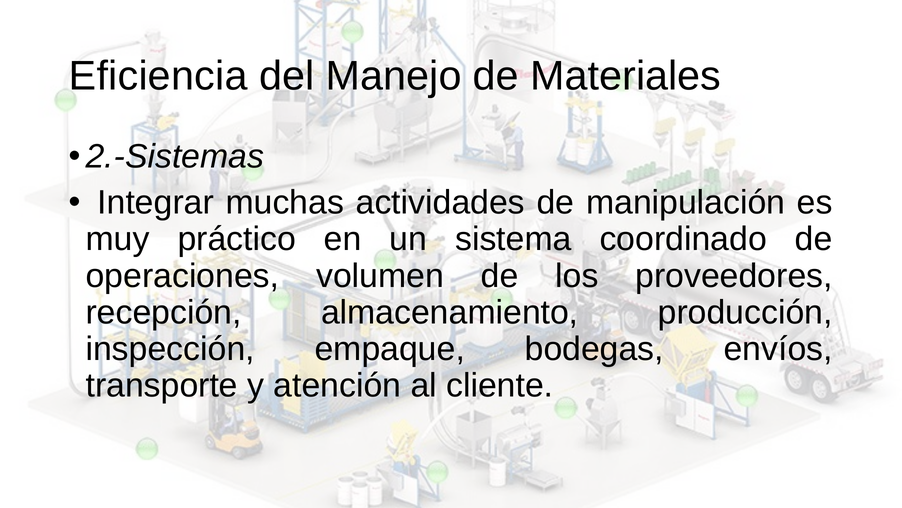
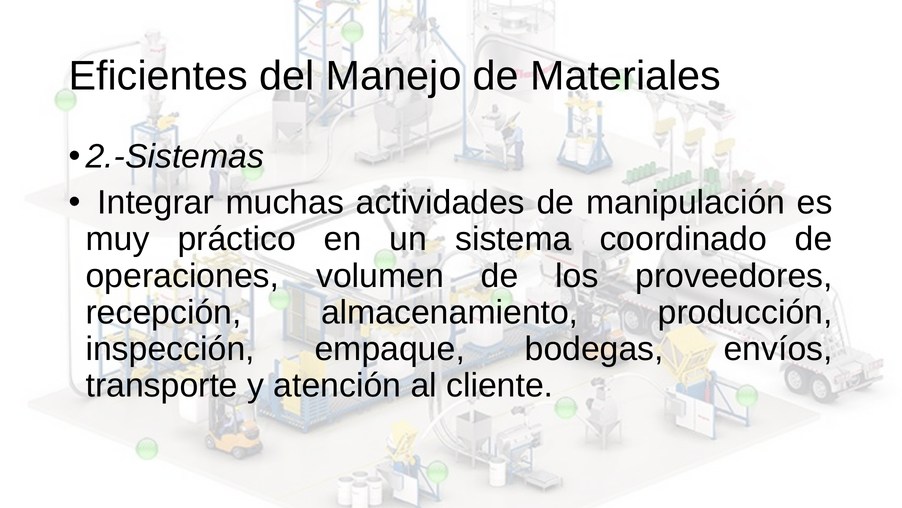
Eficiencia: Eficiencia -> Eficientes
